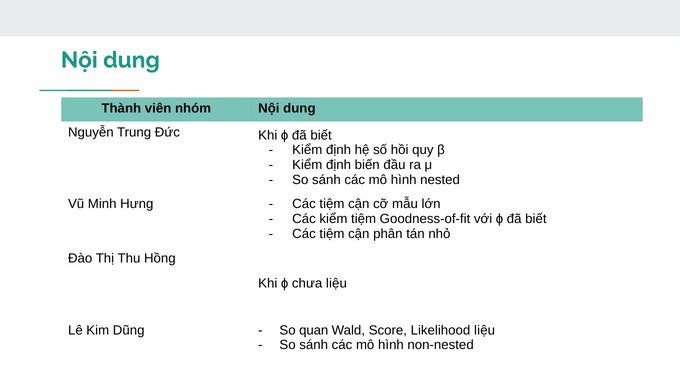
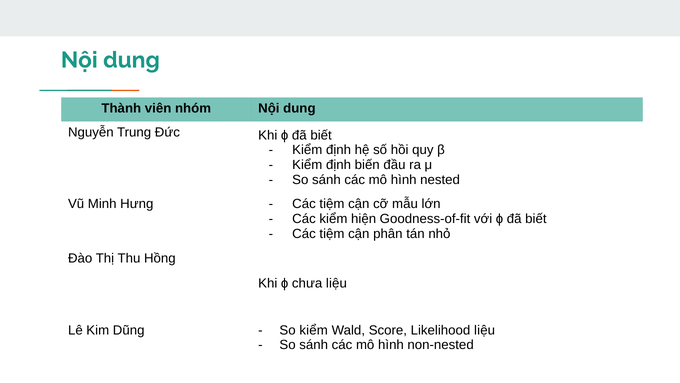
kiểm tiệm: tiệm -> hiện
So quan: quan -> kiểm
